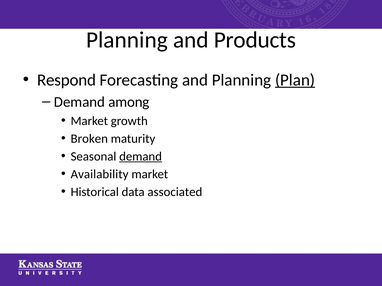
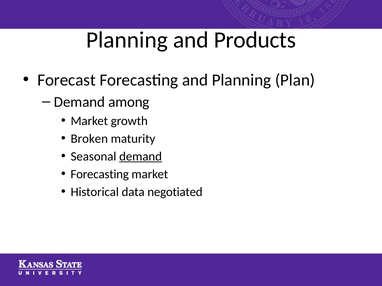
Respond: Respond -> Forecast
Plan underline: present -> none
Availability at (100, 174): Availability -> Forecasting
associated: associated -> negotiated
